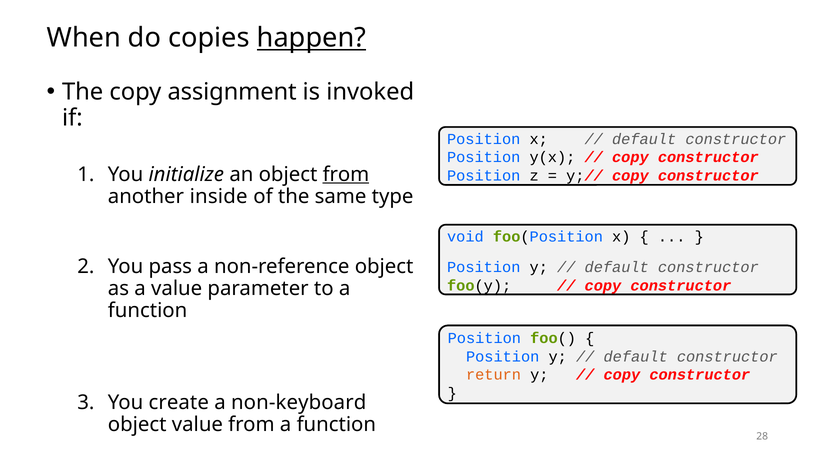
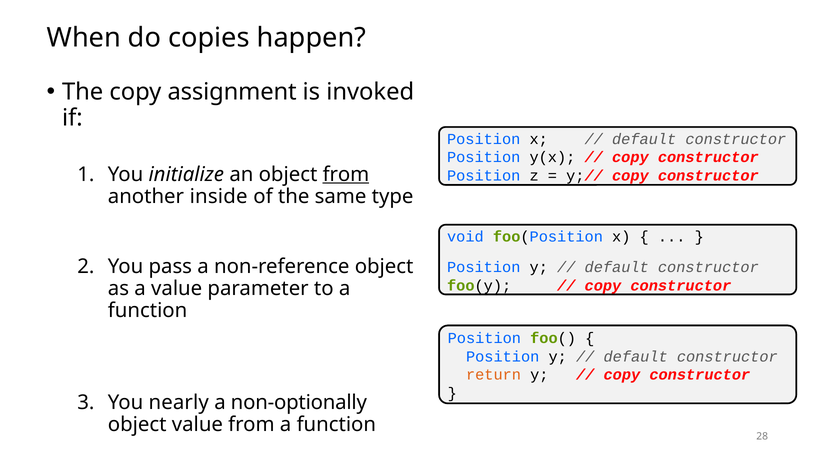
happen underline: present -> none
create: create -> nearly
non-keyboard: non-keyboard -> non-optionally
